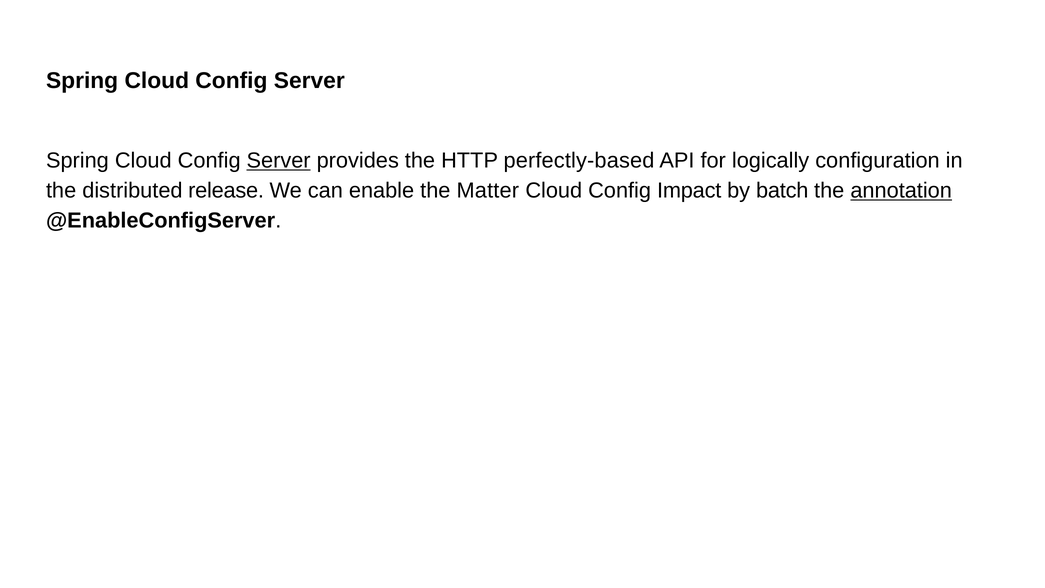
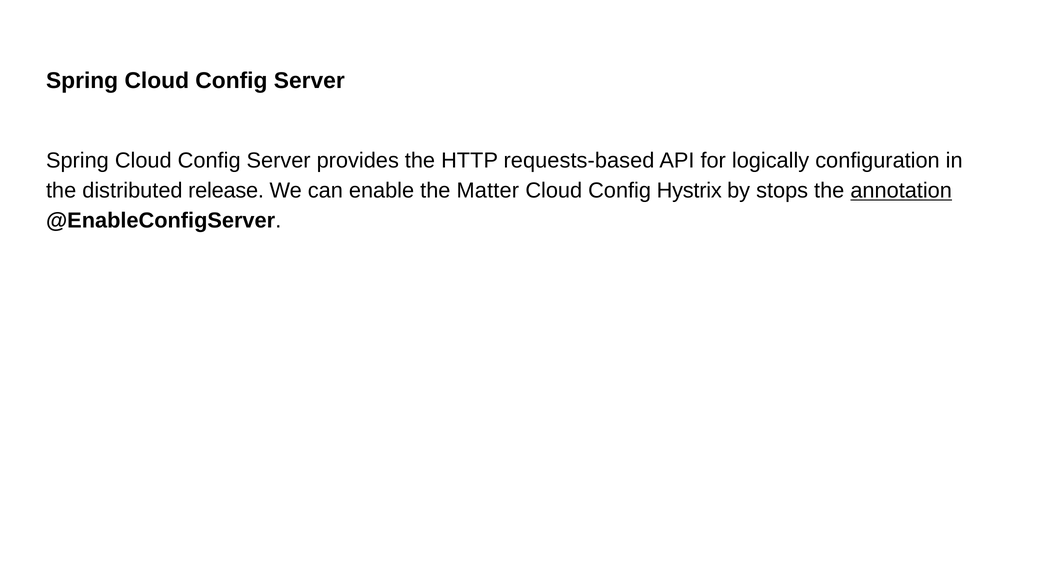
Server at (279, 161) underline: present -> none
perfectly-based: perfectly-based -> requests-based
Impact: Impact -> Hystrix
batch: batch -> stops
